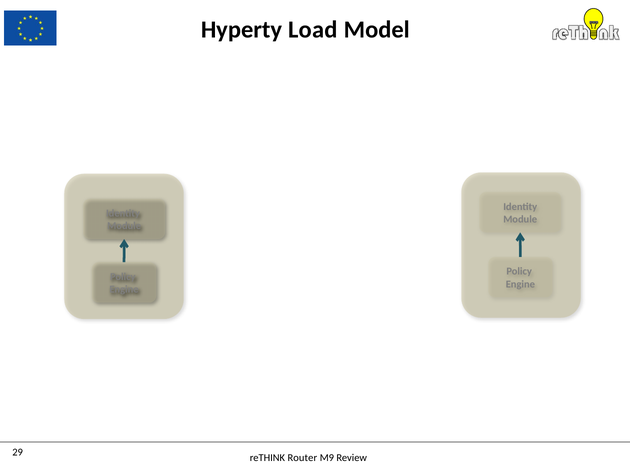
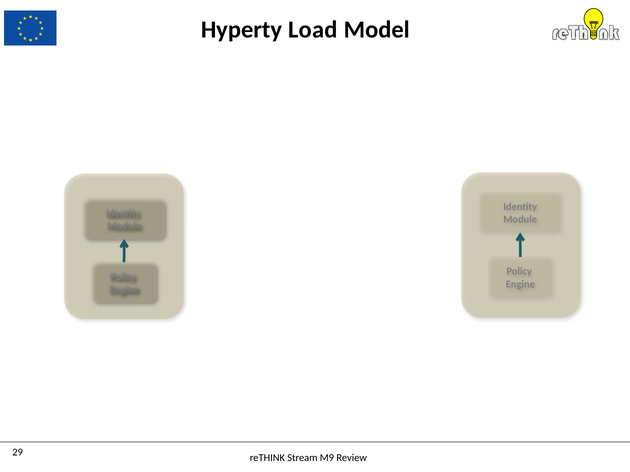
Router: Router -> Stream
